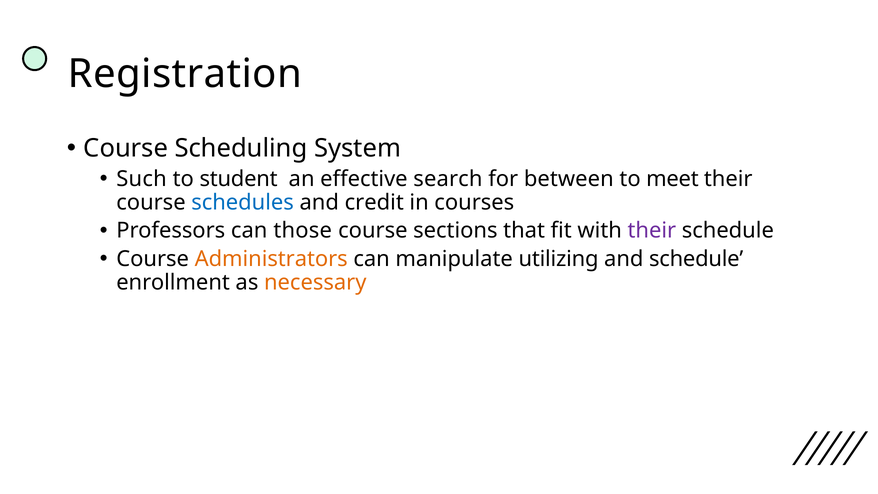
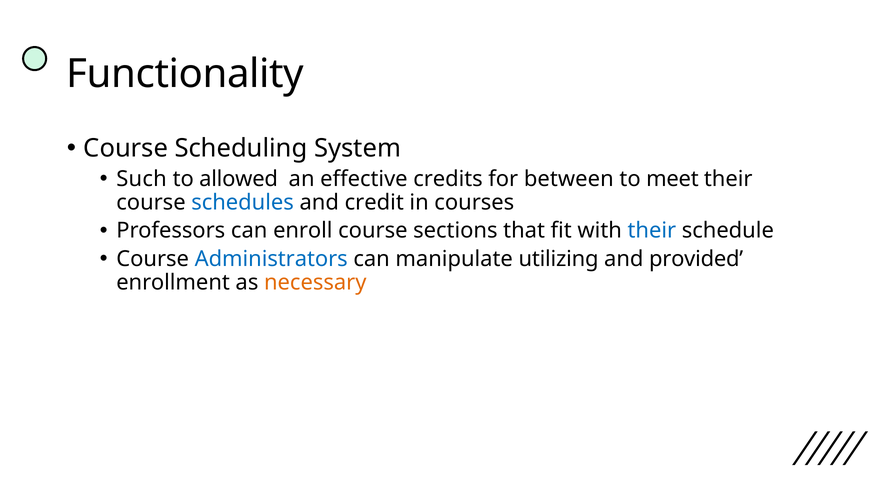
Registration: Registration -> Functionality
student: student -> allowed
search: search -> credits
those: those -> enroll
their at (652, 231) colour: purple -> blue
Administrators colour: orange -> blue
and schedule: schedule -> provided
